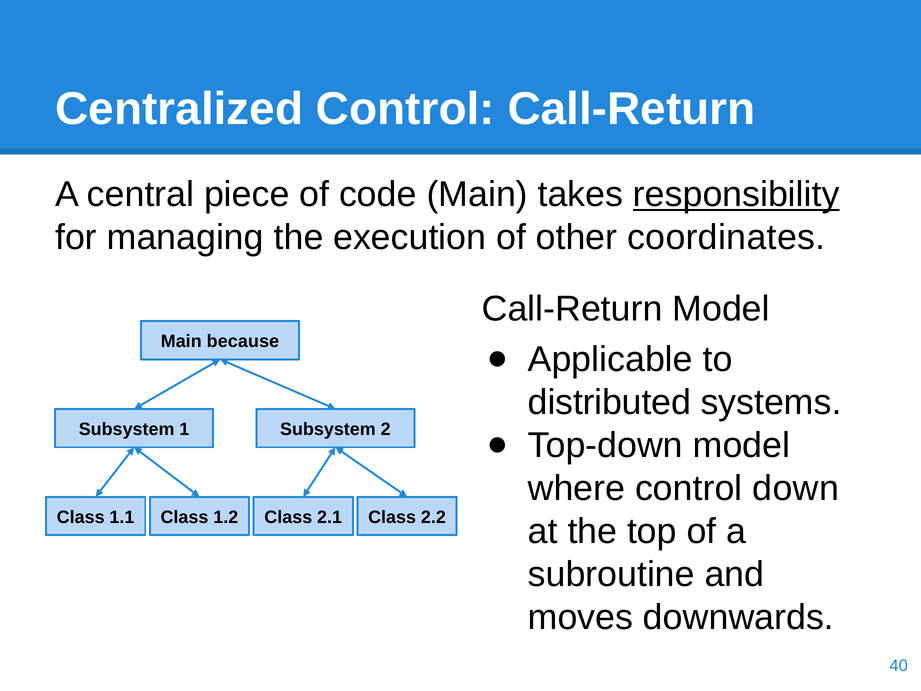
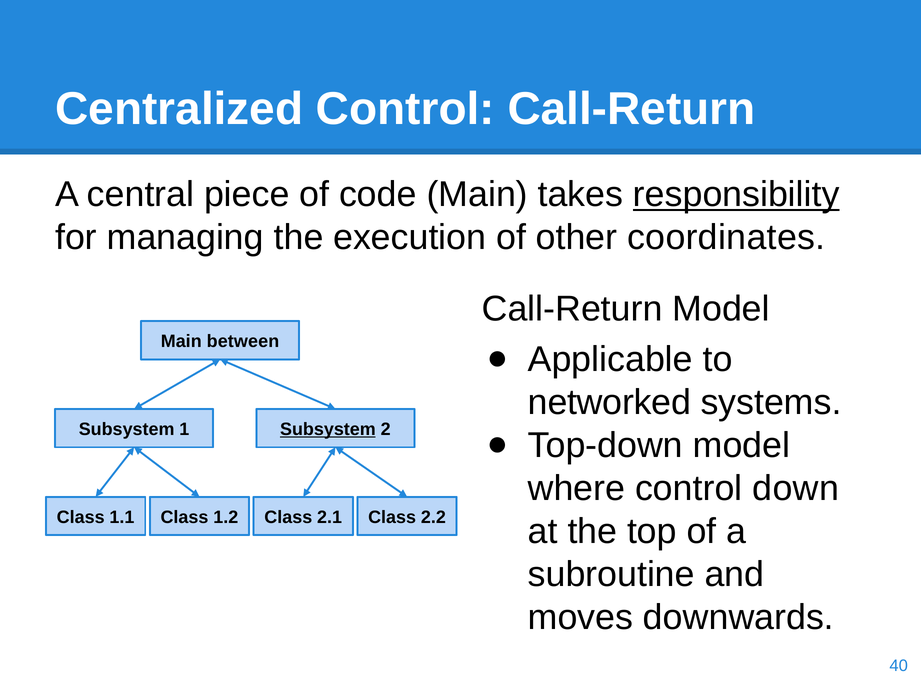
because: because -> between
distributed: distributed -> networked
Subsystem at (328, 429) underline: none -> present
